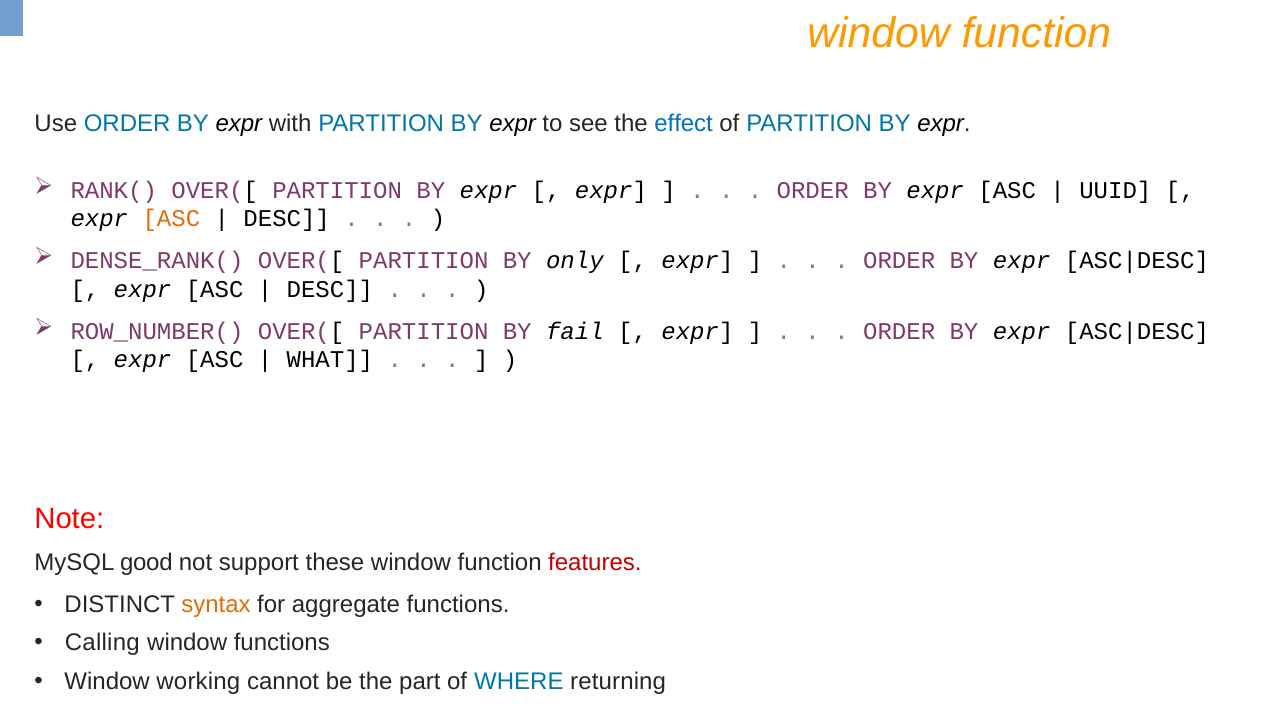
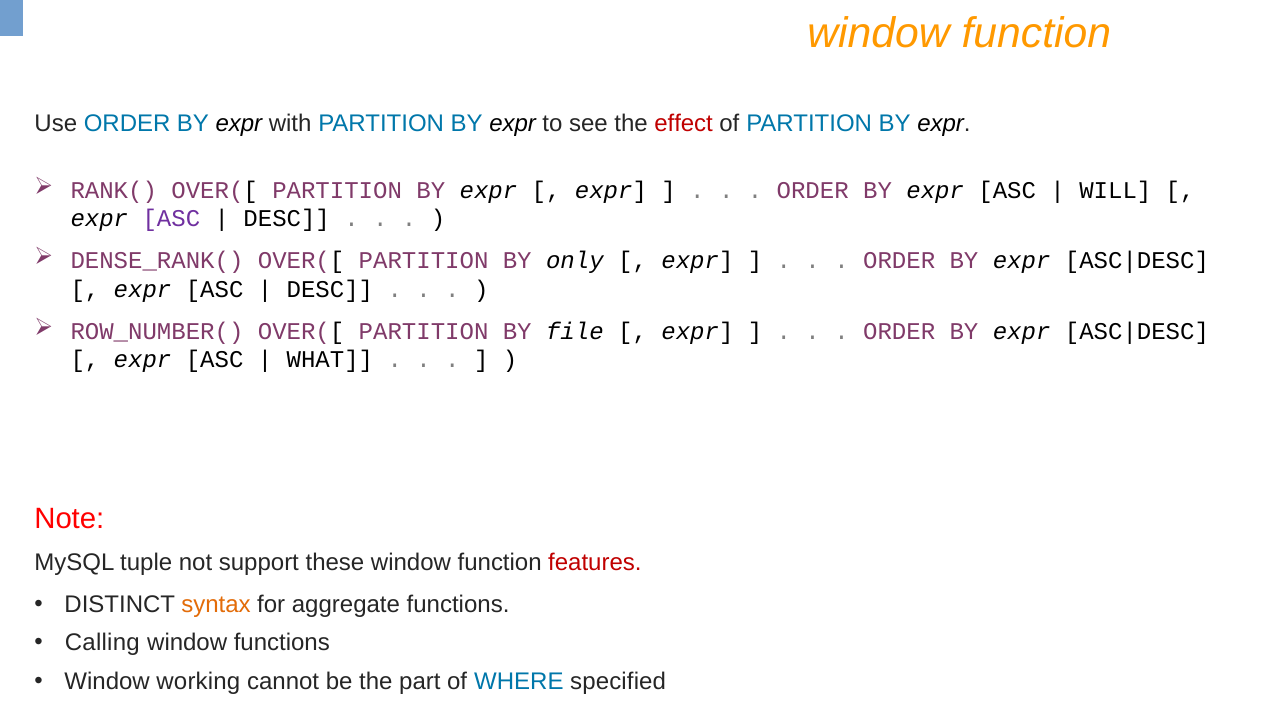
effect colour: blue -> red
UUID: UUID -> WILL
ASC at (171, 219) colour: orange -> purple
fail: fail -> file
good: good -> tuple
returning: returning -> specified
